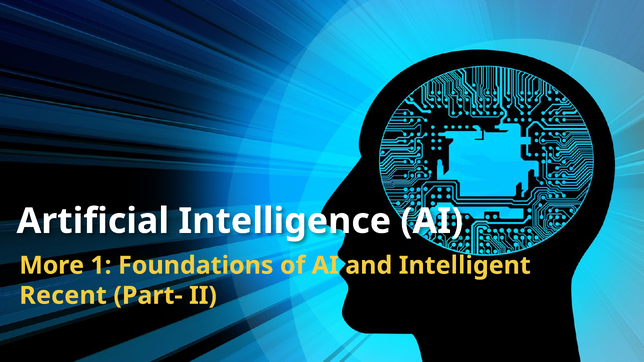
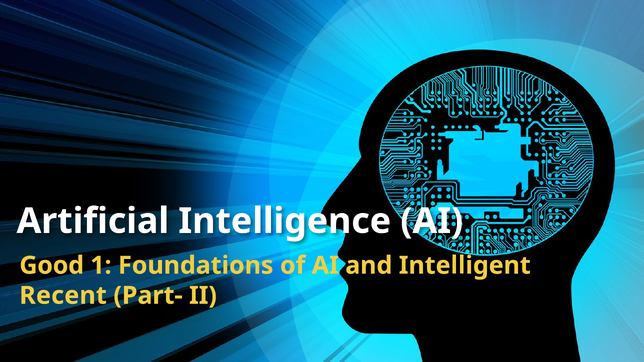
More: More -> Good
